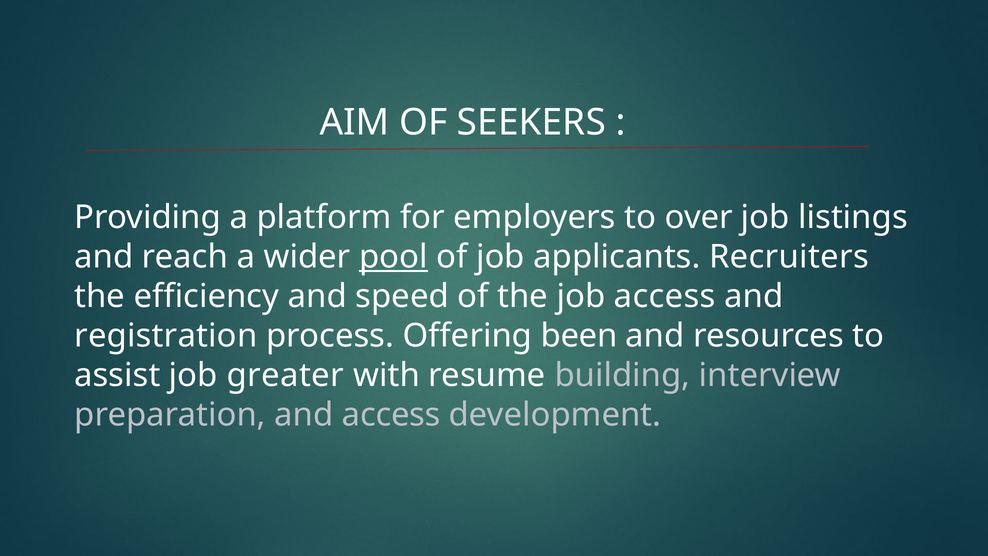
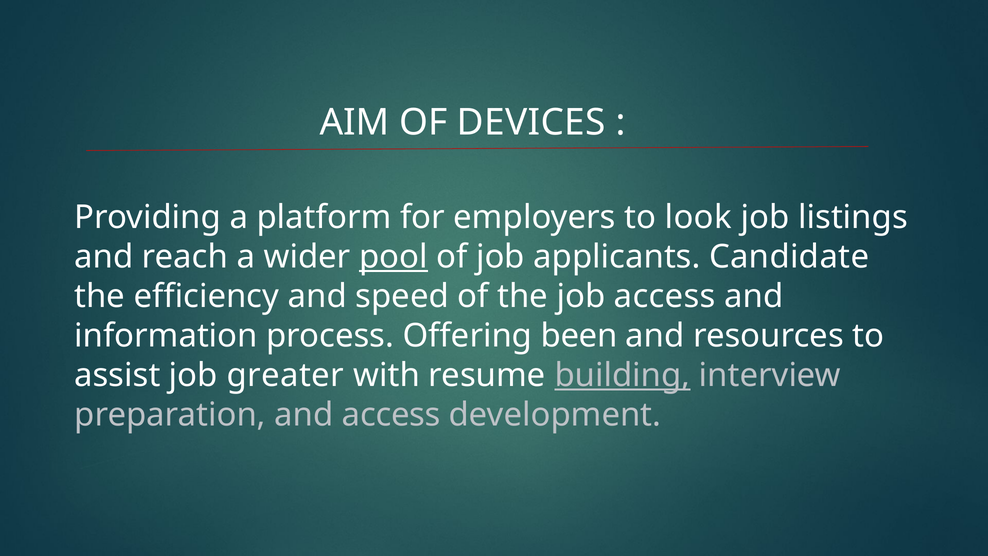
SEEKERS: SEEKERS -> DEVICES
over: over -> look
Recruiters: Recruiters -> Candidate
registration: registration -> information
building underline: none -> present
